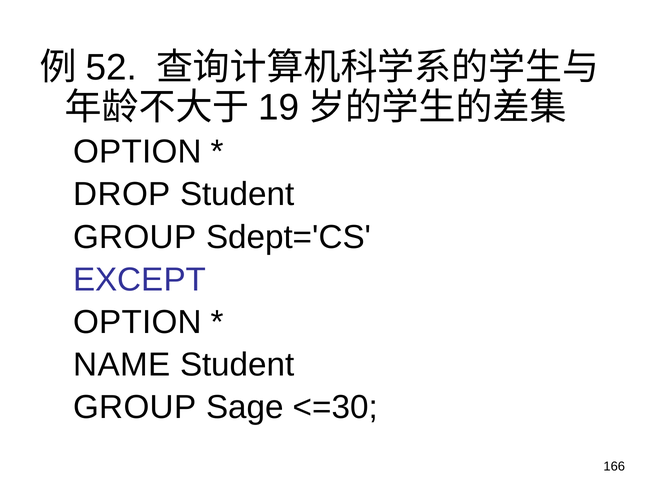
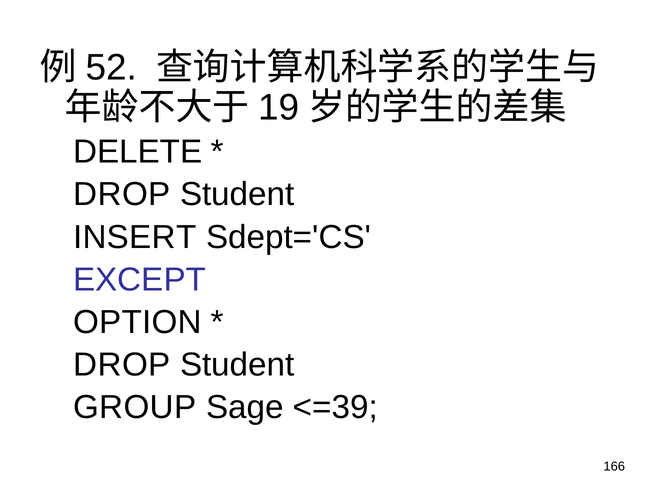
OPTION at (138, 152): OPTION -> DELETE
GROUP at (135, 237): GROUP -> INSERT
NAME at (122, 365): NAME -> DROP
<=30: <=30 -> <=39
